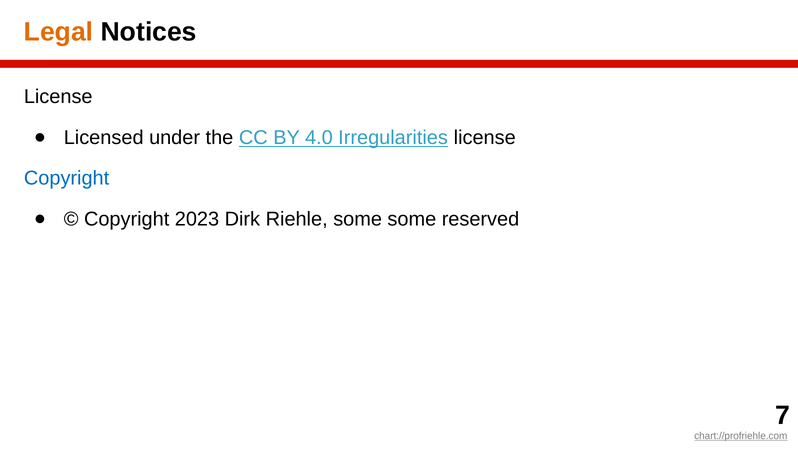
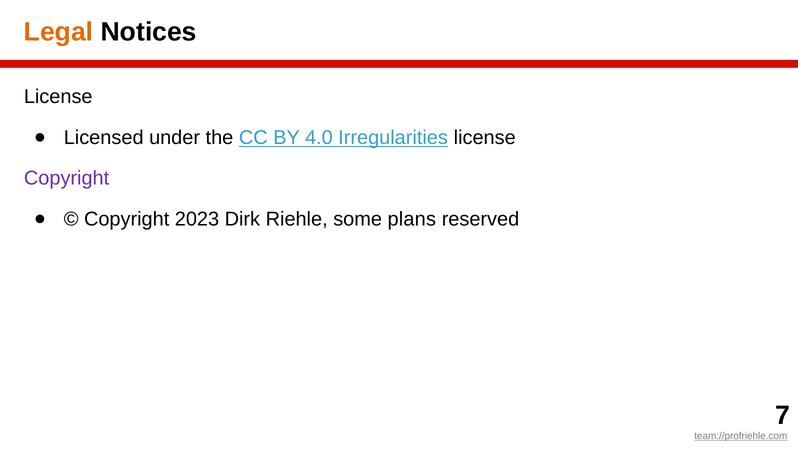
Copyright at (67, 178) colour: blue -> purple
some some: some -> plans
chart://profriehle.com: chart://profriehle.com -> team://profriehle.com
